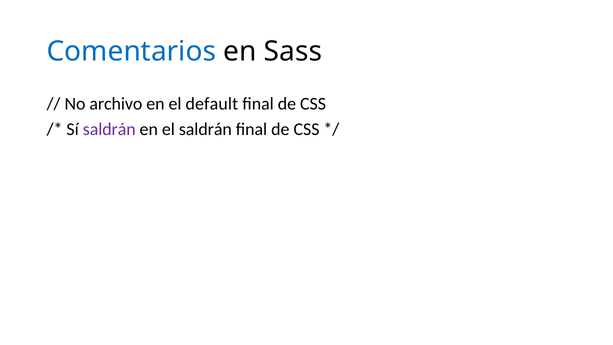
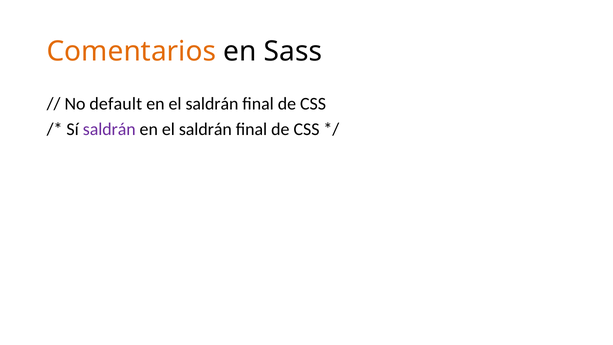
Comentarios colour: blue -> orange
archivo: archivo -> default
default at (212, 104): default -> saldrán
